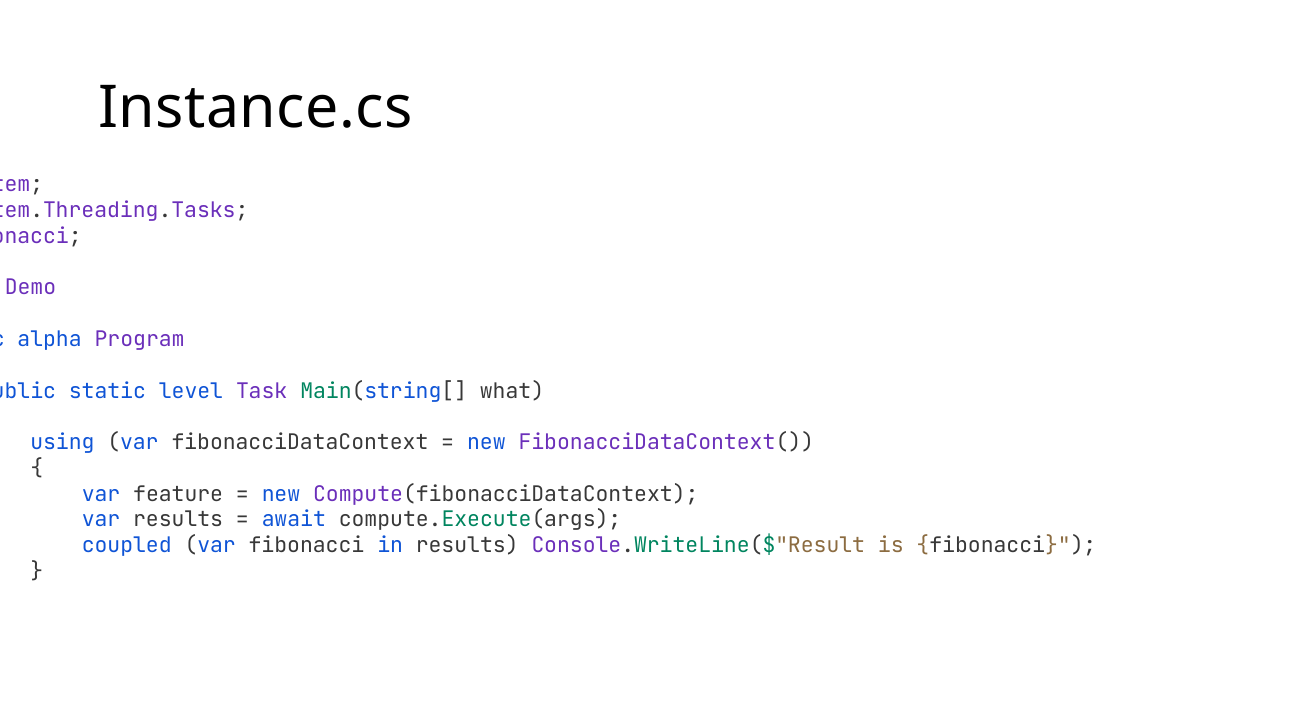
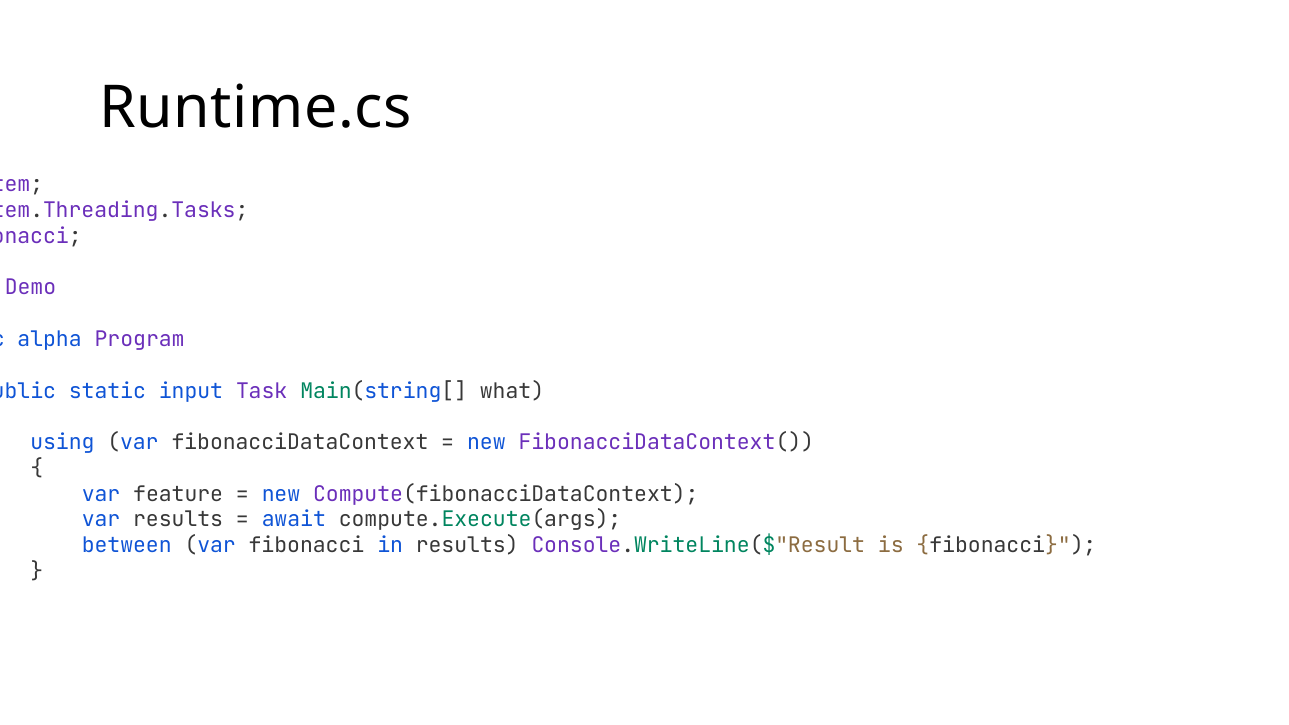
Instance.cs: Instance.cs -> Runtime.cs
level: level -> input
coupled: coupled -> between
